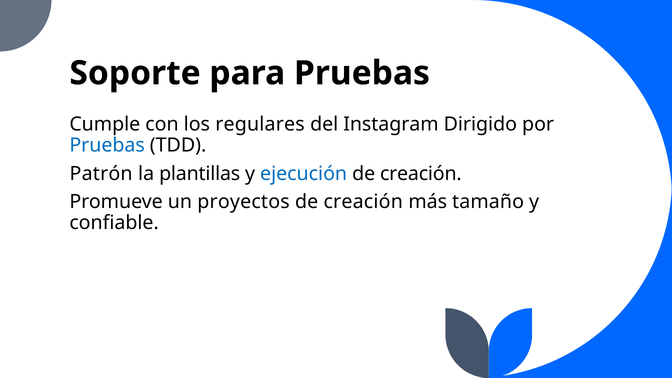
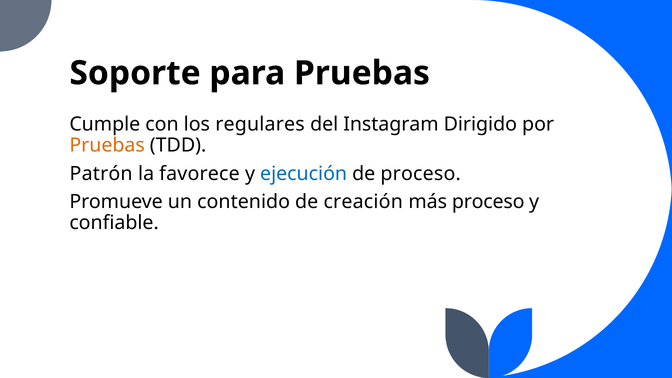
Pruebas at (107, 145) colour: blue -> orange
plantillas: plantillas -> favorece
creación at (421, 174): creación -> proceso
proyectos: proyectos -> contenido
más tamaño: tamaño -> proceso
